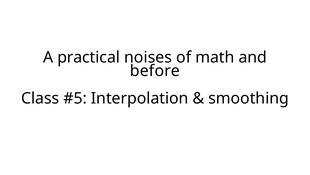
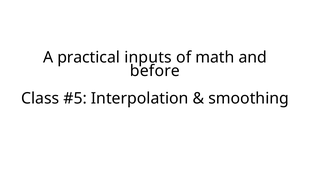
noises: noises -> inputs
